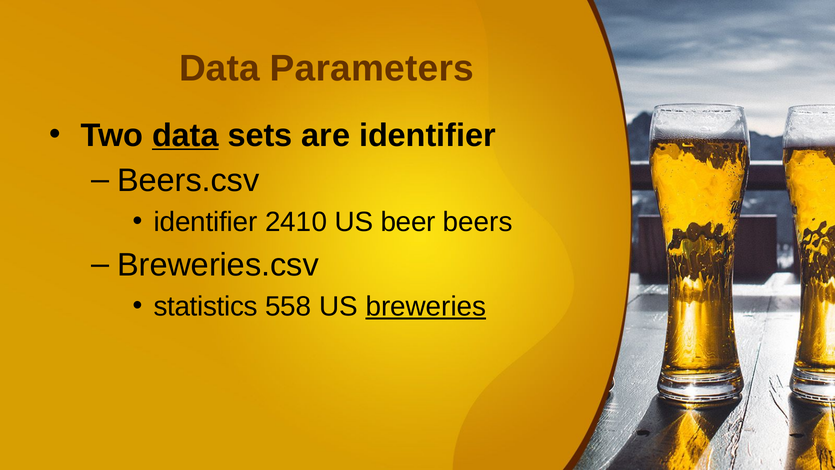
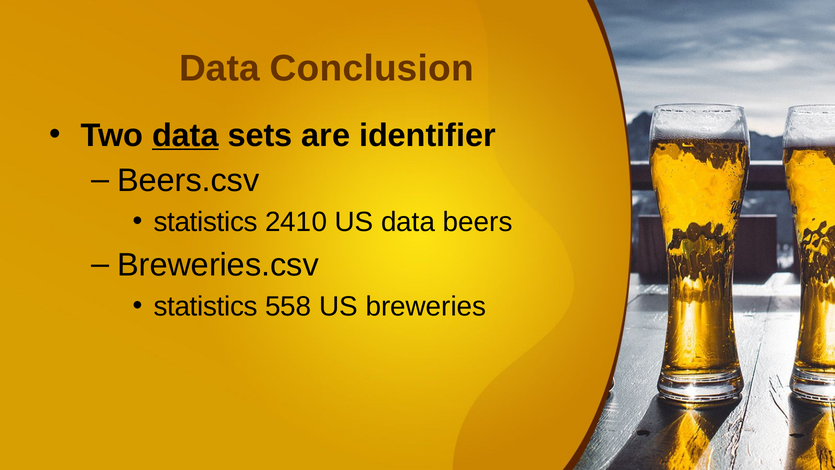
Parameters: Parameters -> Conclusion
identifier at (206, 222): identifier -> statistics
US beer: beer -> data
breweries underline: present -> none
